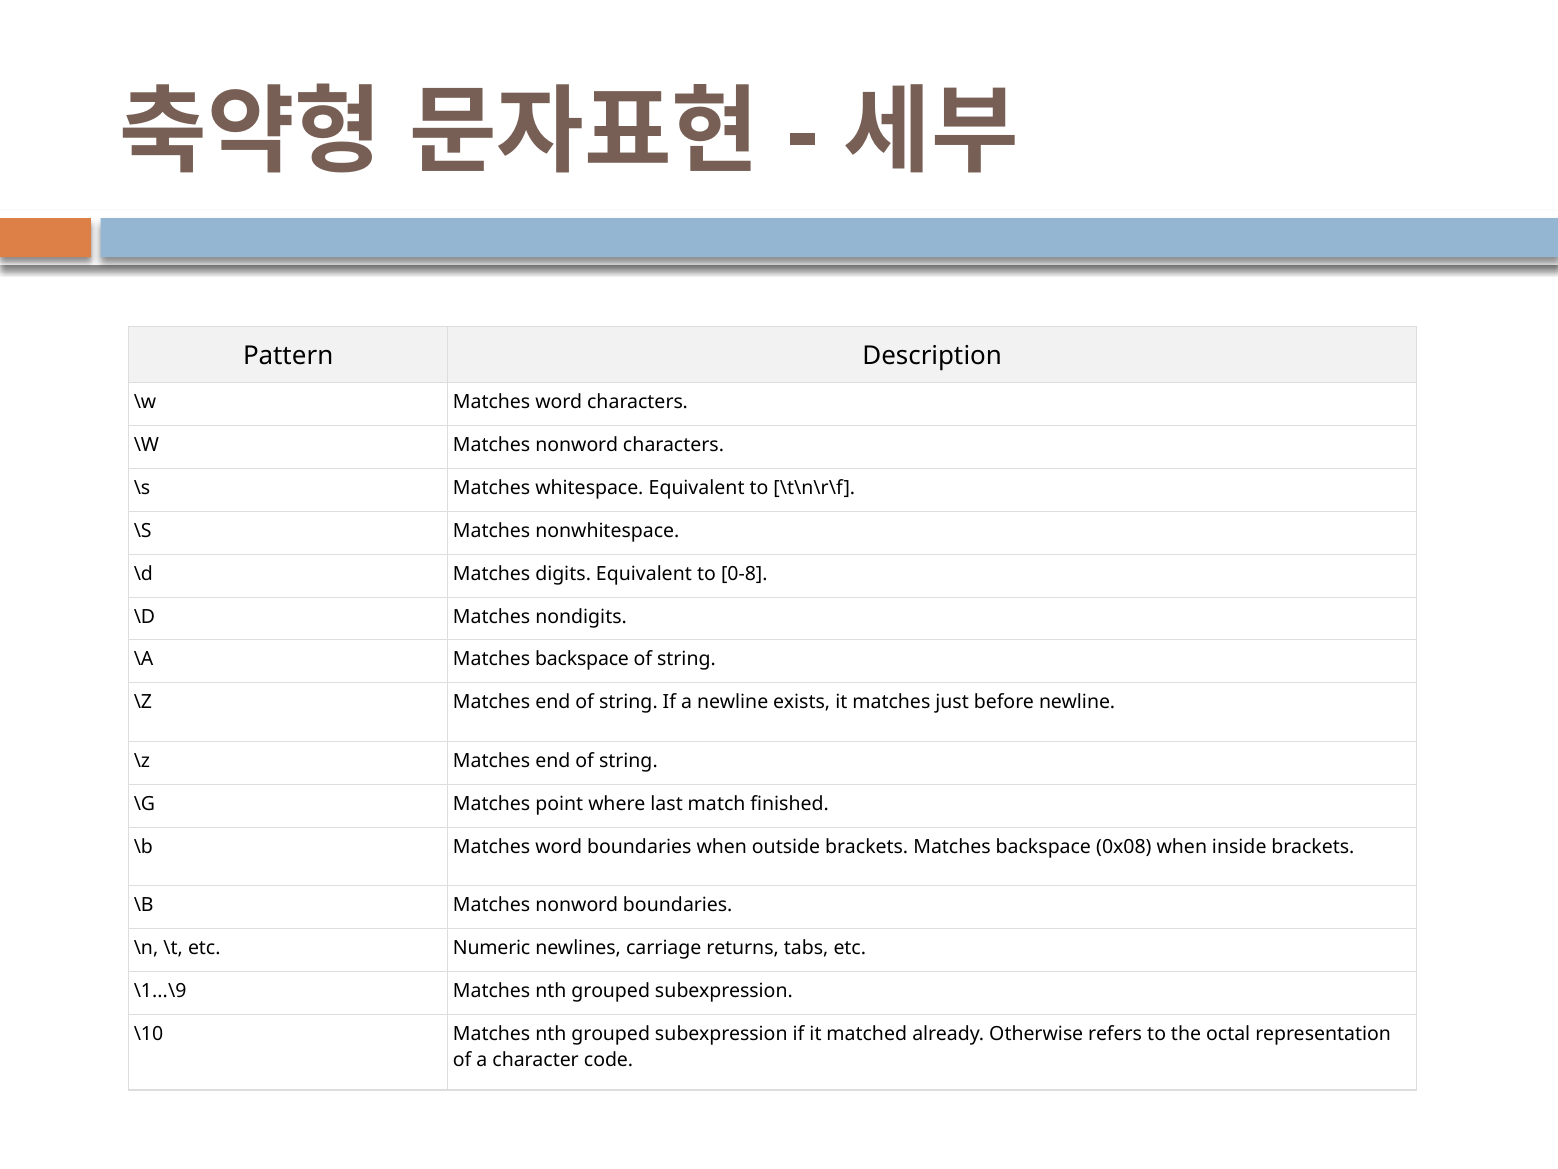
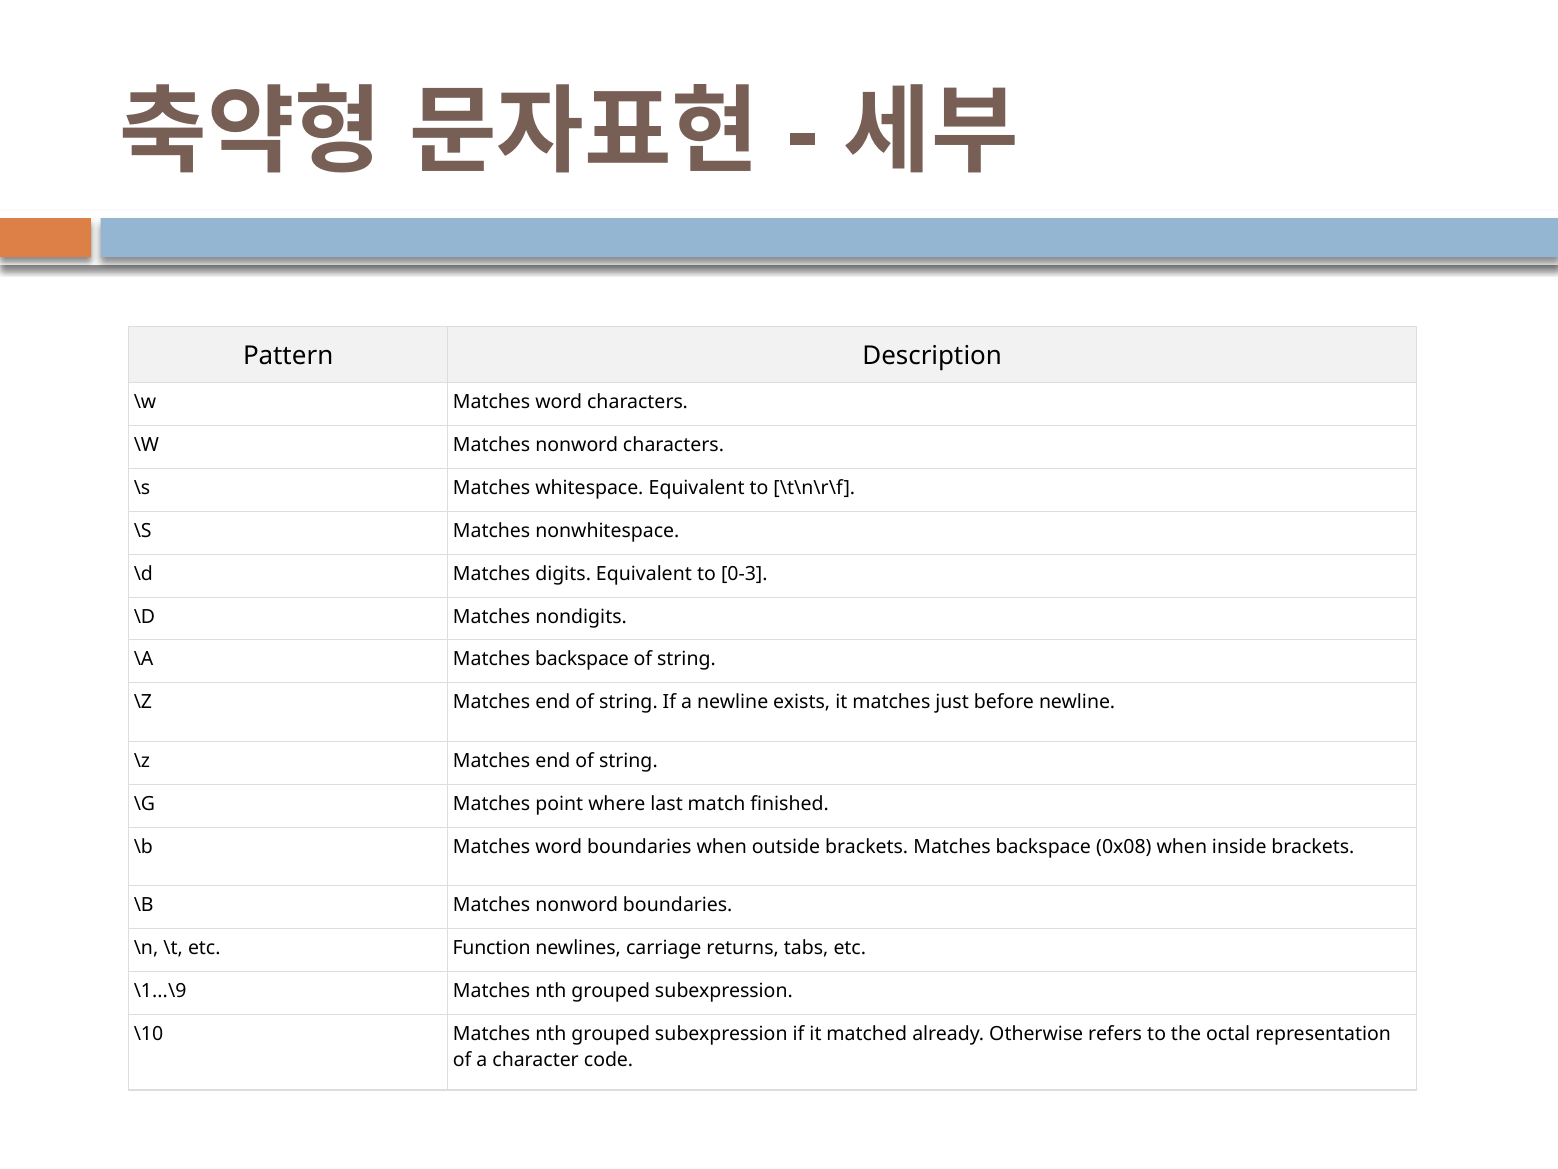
0-8: 0-8 -> 0-3
Numeric: Numeric -> Function
